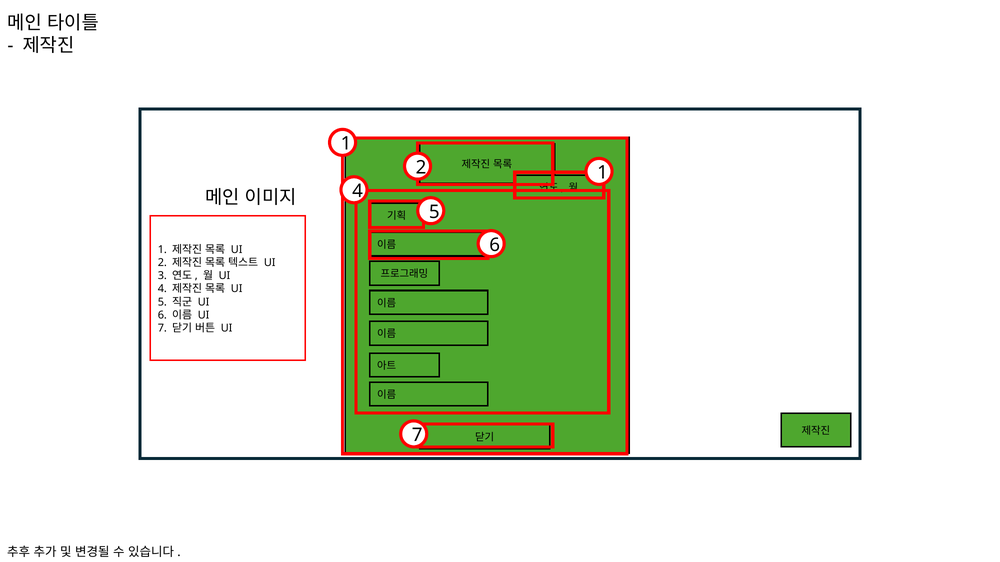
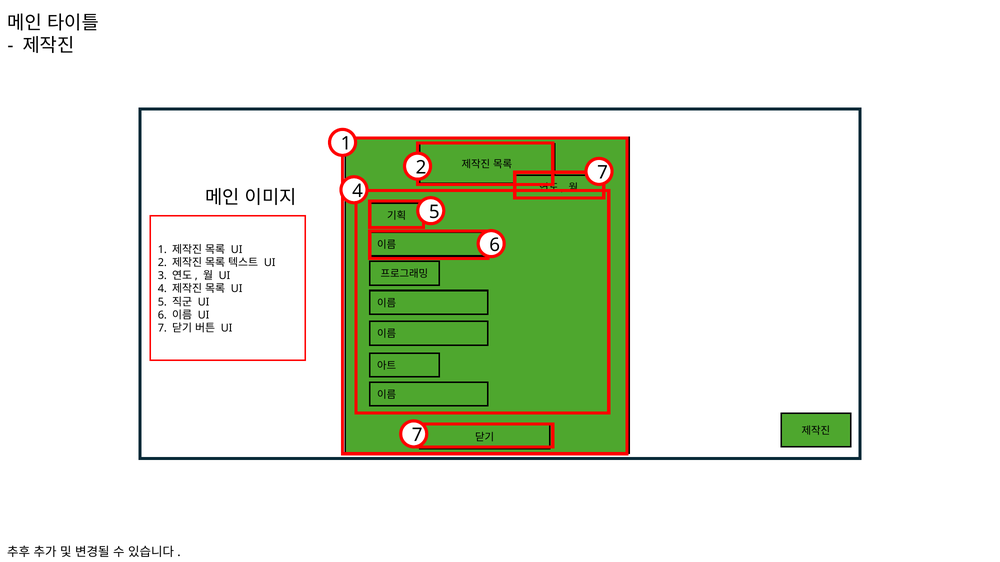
2 1: 1 -> 7
